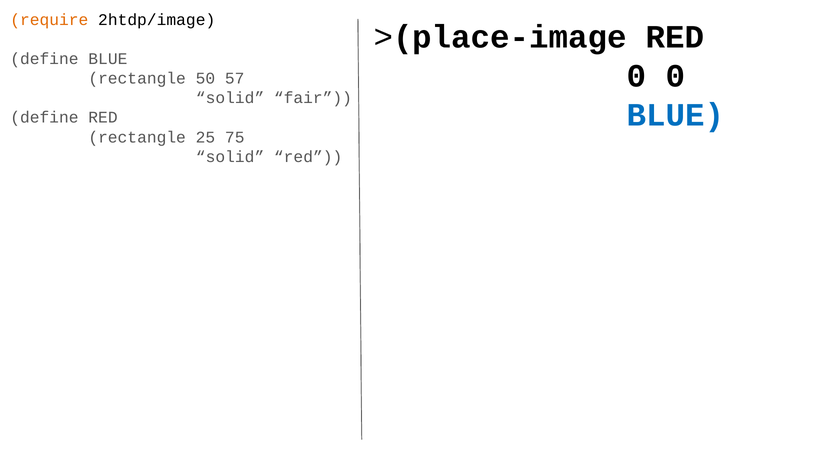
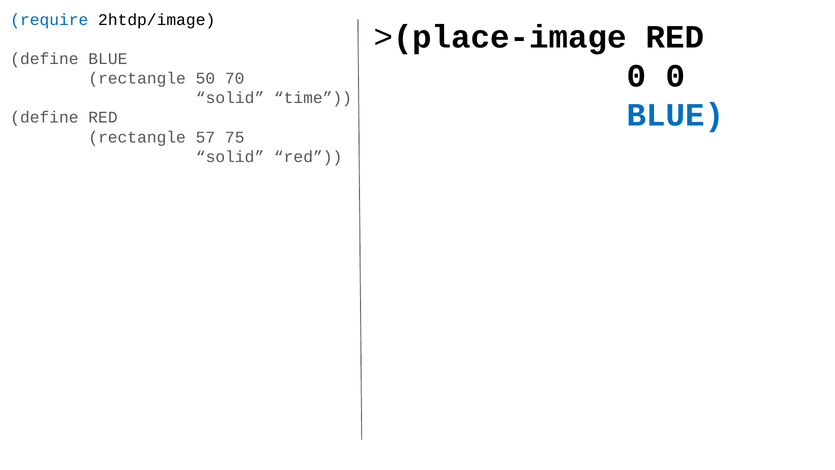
require colour: orange -> blue
57: 57 -> 70
fair: fair -> time
25: 25 -> 57
